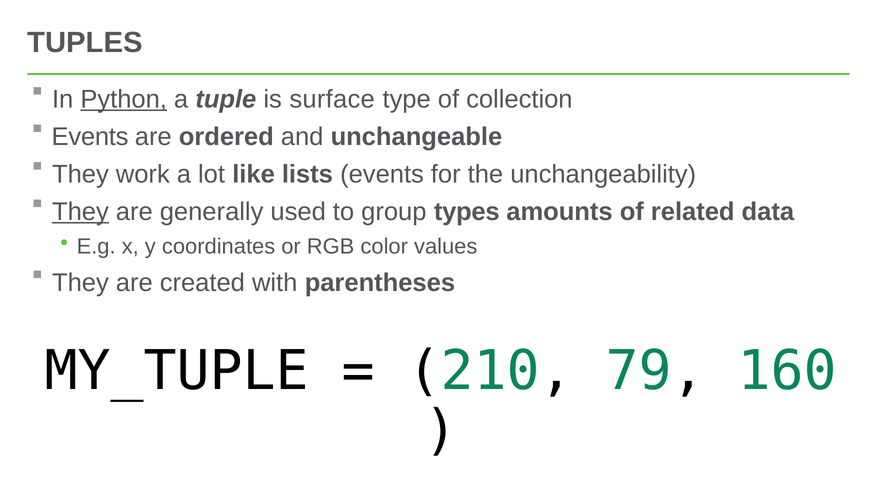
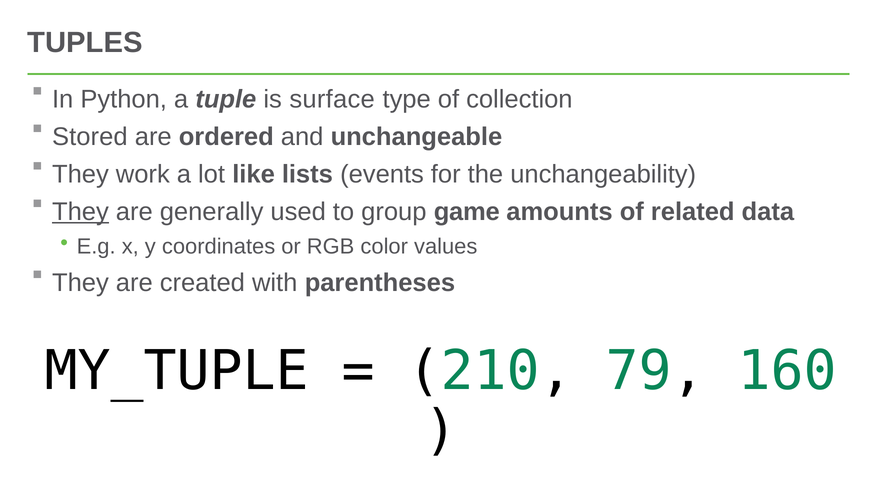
Python underline: present -> none
Events at (90, 137): Events -> Stored
types: types -> game
